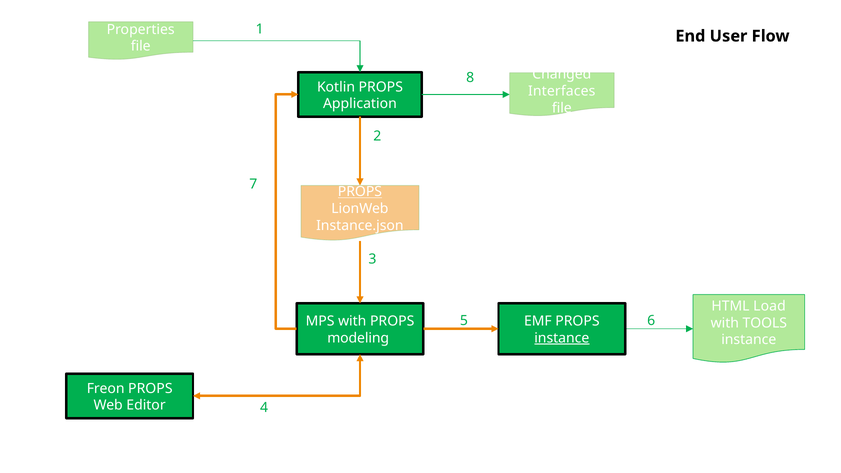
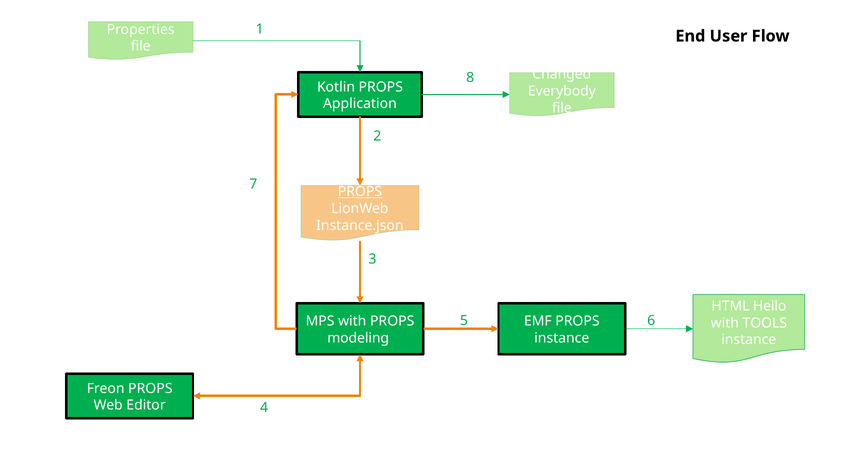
Interfaces: Interfaces -> Everybody
Load: Load -> Hello
instance at (562, 338) underline: present -> none
